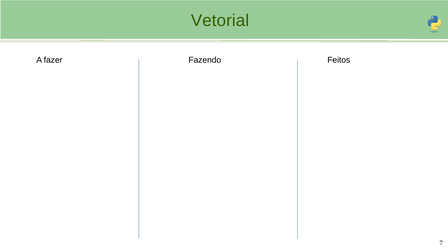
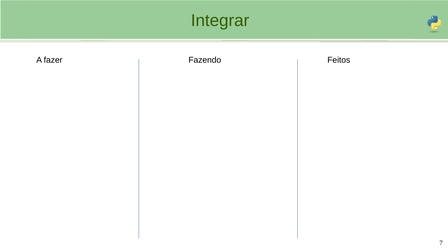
Vetorial: Vetorial -> Integrar
